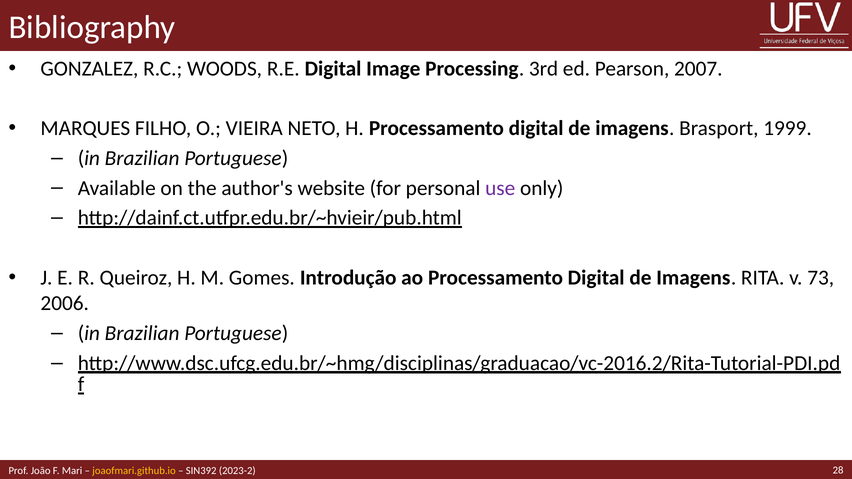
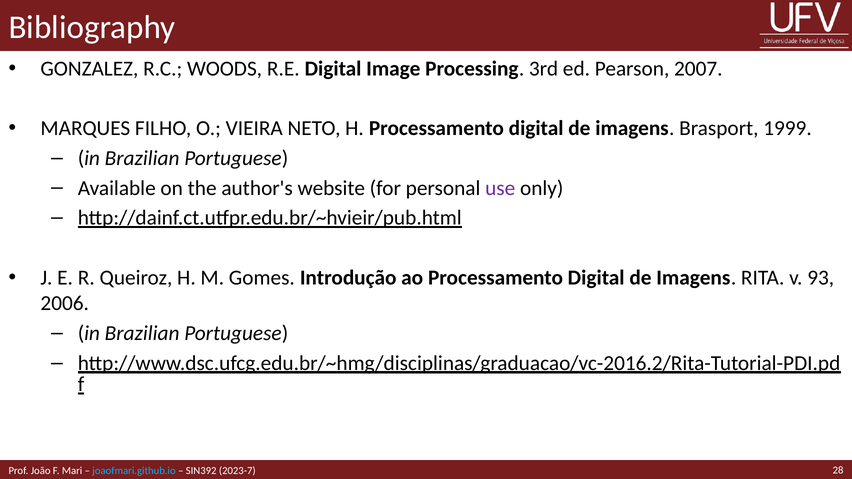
73: 73 -> 93
joaofmari.github.io colour: yellow -> light blue
2023-2: 2023-2 -> 2023-7
